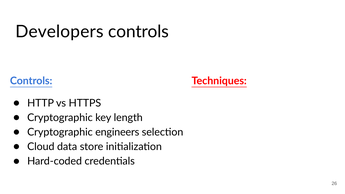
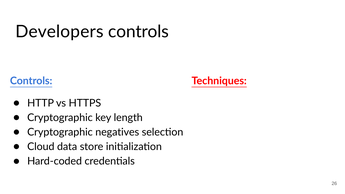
engineers: engineers -> negatives
